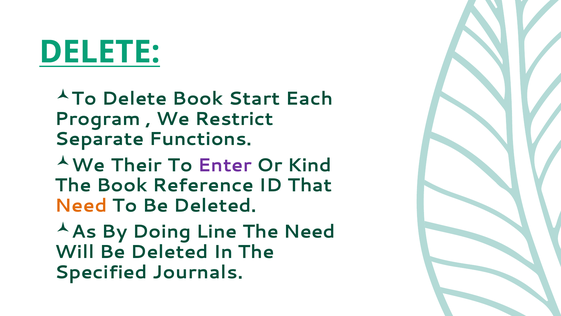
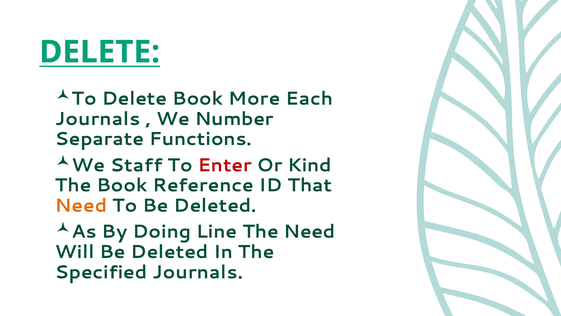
Start: Start -> More
Program at (98, 119): Program -> Journals
Restrict: Restrict -> Number
Their: Their -> Staff
Enter colour: purple -> red
